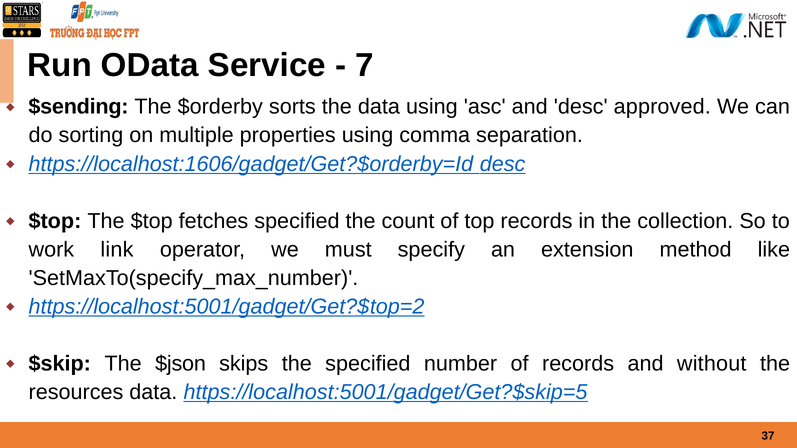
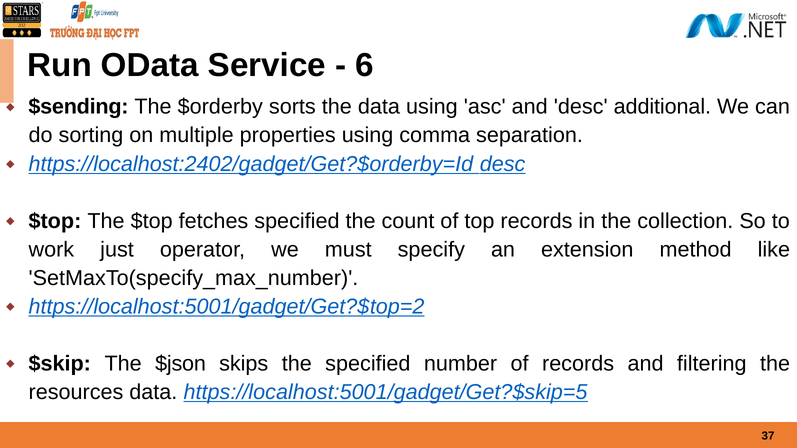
7: 7 -> 6
approved: approved -> additional
https://localhost:1606/gadget/Get?$orderby=Id: https://localhost:1606/gadget/Get?$orderby=Id -> https://localhost:2402/gadget/Get?$orderby=Id
link: link -> just
without: without -> filtering
